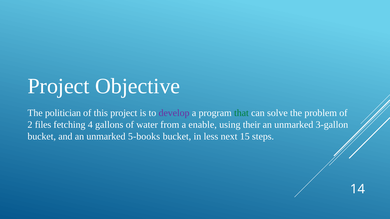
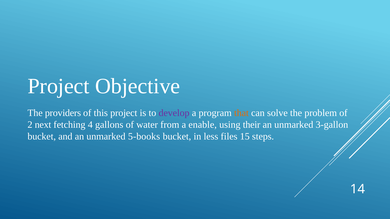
politician: politician -> providers
that colour: green -> orange
files: files -> next
next: next -> files
